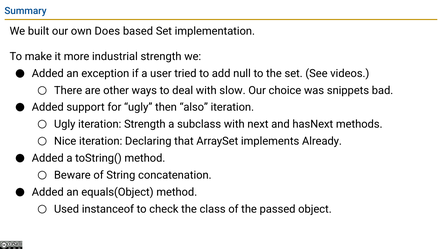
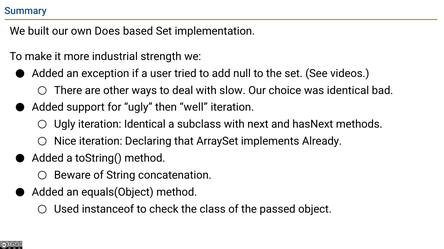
was snippets: snippets -> identical
also: also -> well
iteration Strength: Strength -> Identical
